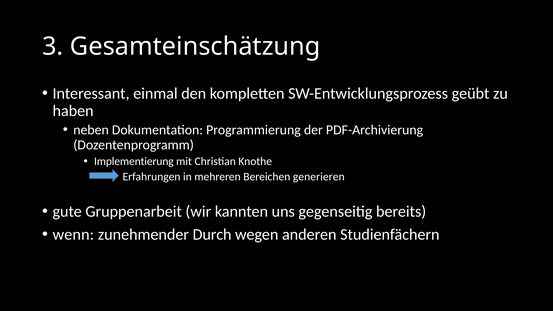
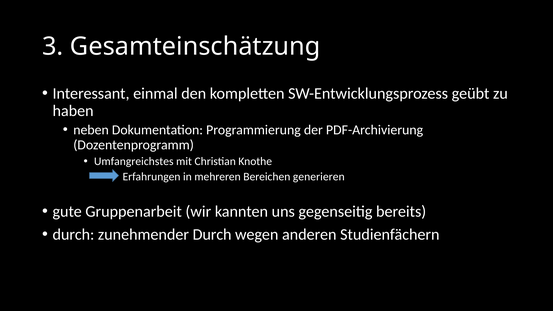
Implementierung: Implementierung -> Umfangreichstes
wenn at (73, 235): wenn -> durch
